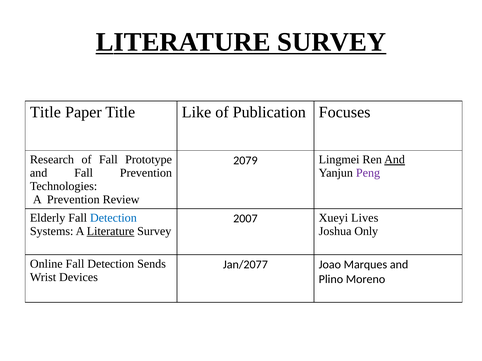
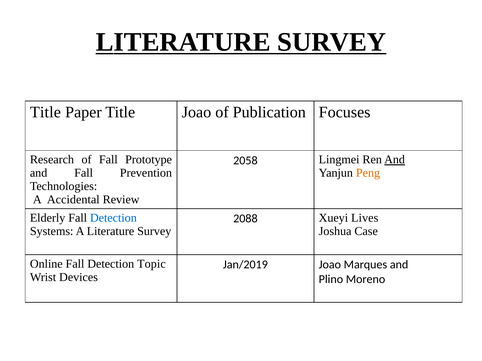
Title Like: Like -> Joao
2079: 2079 -> 2058
Peng colour: purple -> orange
A Prevention: Prevention -> Accidental
2007: 2007 -> 2088
Literature at (110, 231) underline: present -> none
Only: Only -> Case
Sends: Sends -> Topic
Jan/2077: Jan/2077 -> Jan/2019
